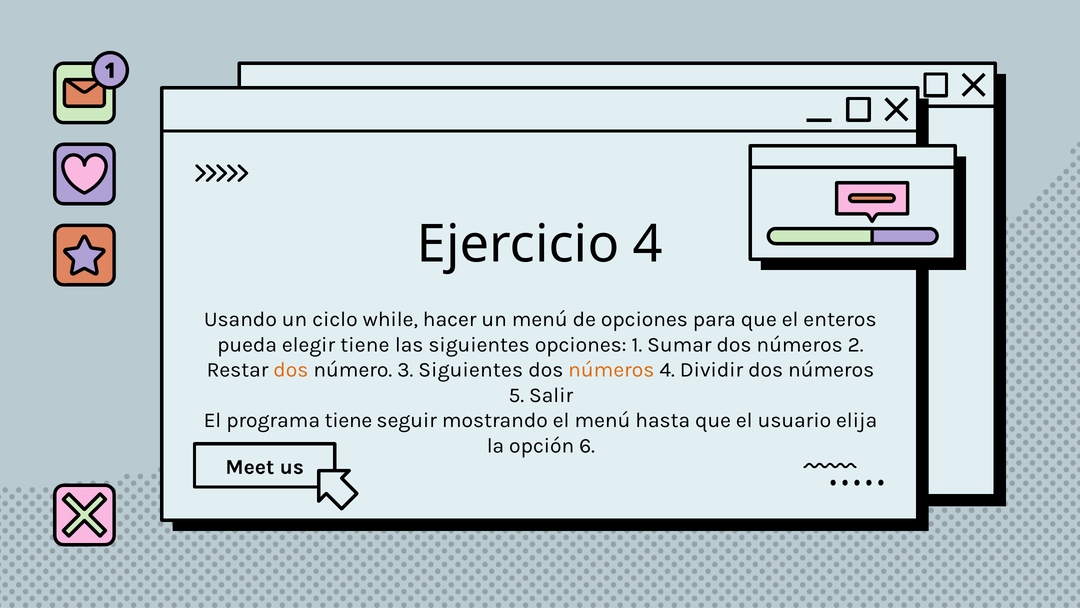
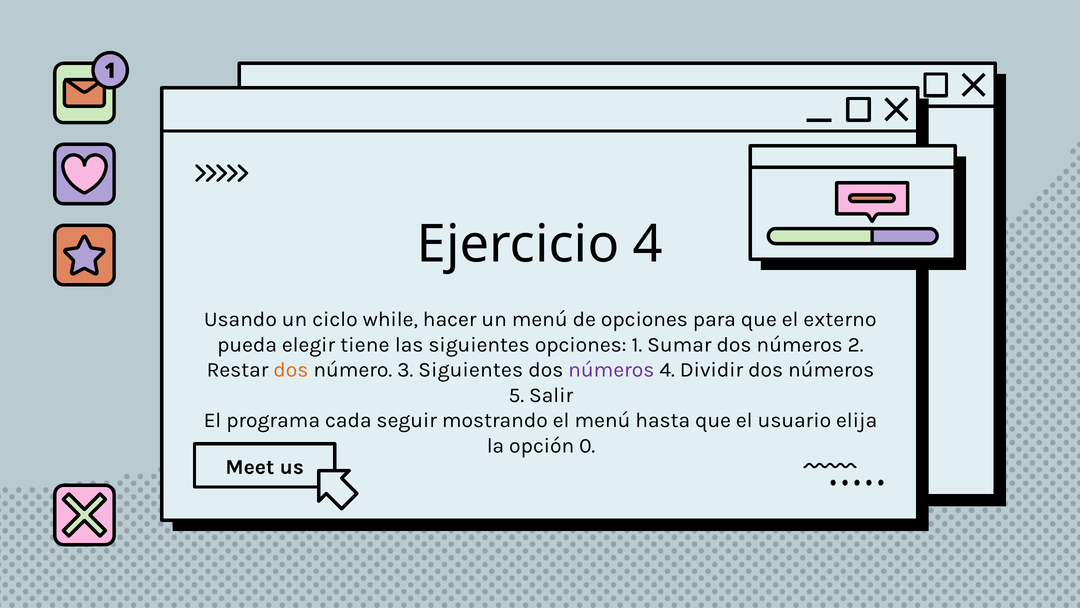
enteros: enteros -> externo
números at (611, 370) colour: orange -> purple
programa tiene: tiene -> cada
6: 6 -> 0
